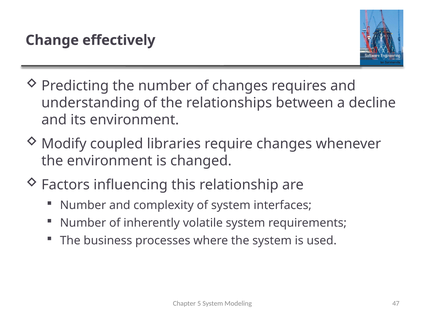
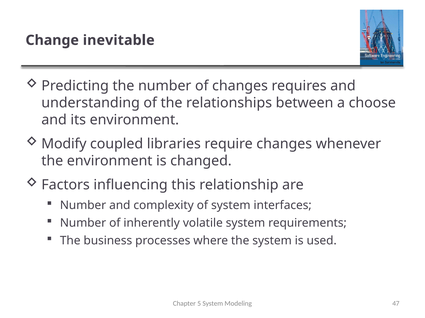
effectively: effectively -> inevitable
decline: decline -> choose
